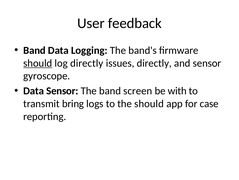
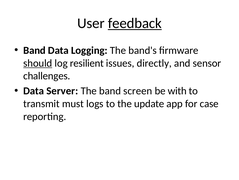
feedback underline: none -> present
log directly: directly -> resilient
gyroscope: gyroscope -> challenges
Data Sensor: Sensor -> Server
bring: bring -> must
the should: should -> update
